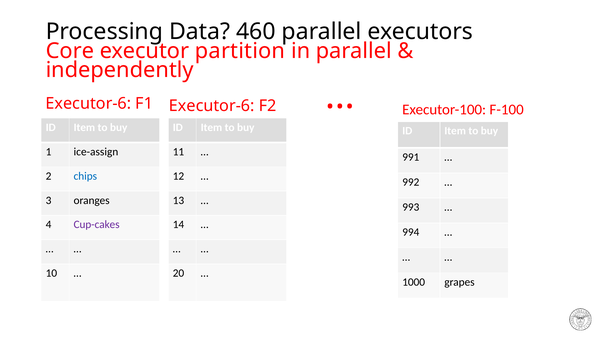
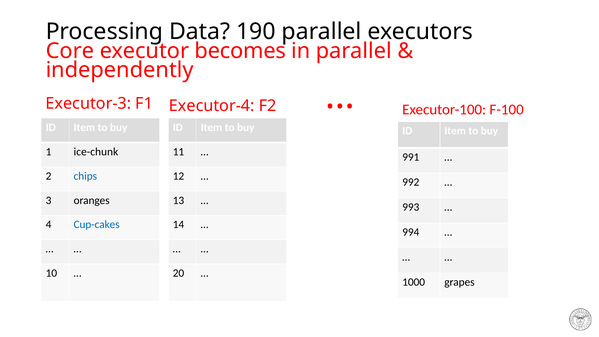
460: 460 -> 190
partition: partition -> becomes
Executor-6 at (88, 103): Executor-6 -> Executor-3
Executor-6 at (212, 106): Executor-6 -> Executor-4
ice-assign: ice-assign -> ice-chunk
Cup-cakes colour: purple -> blue
